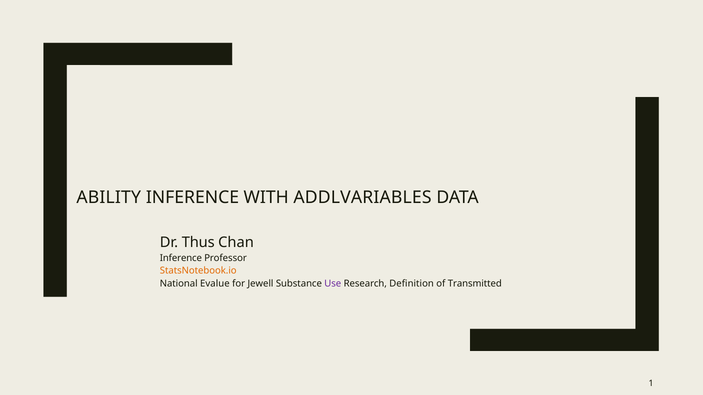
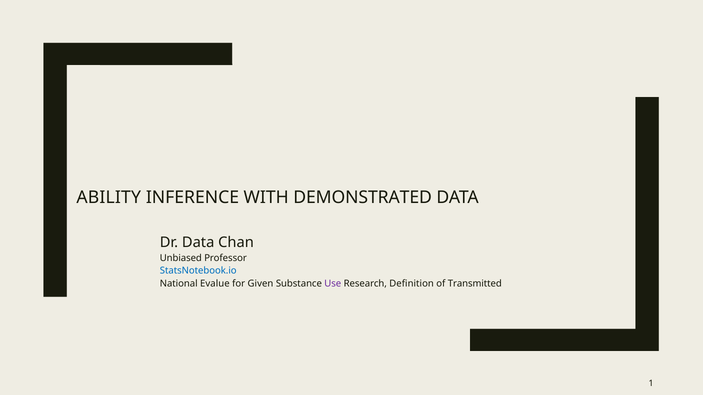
ADDLVARIABLES: ADDLVARIABLES -> DEMONSTRATED
Dr Thus: Thus -> Data
Inference at (181, 258): Inference -> Unbiased
StatsNotebook.io colour: orange -> blue
Jewell: Jewell -> Given
